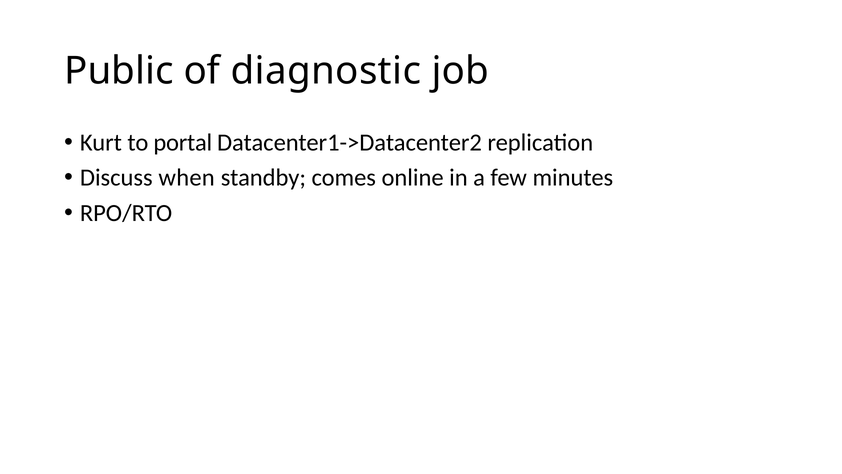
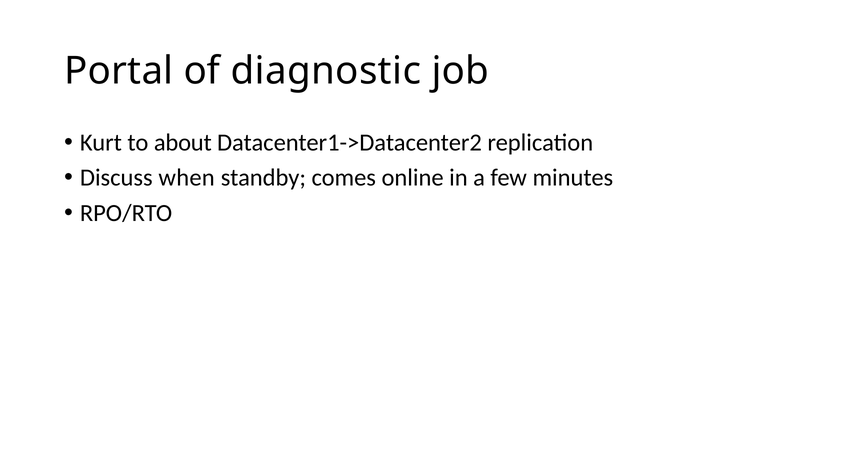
Public: Public -> Portal
portal: portal -> about
